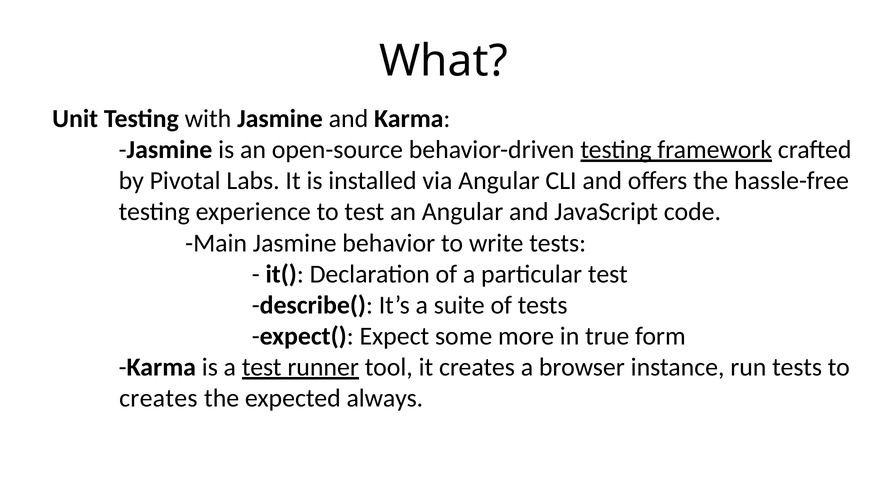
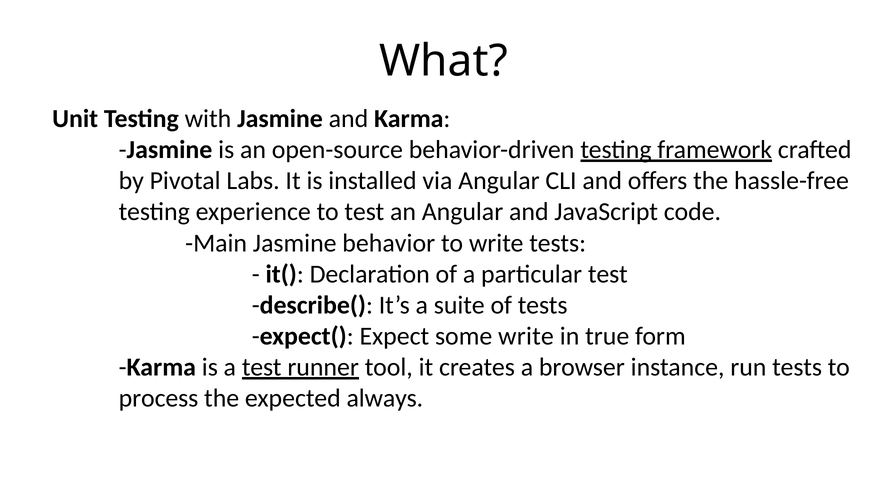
some more: more -> write
creates at (158, 398): creates -> process
